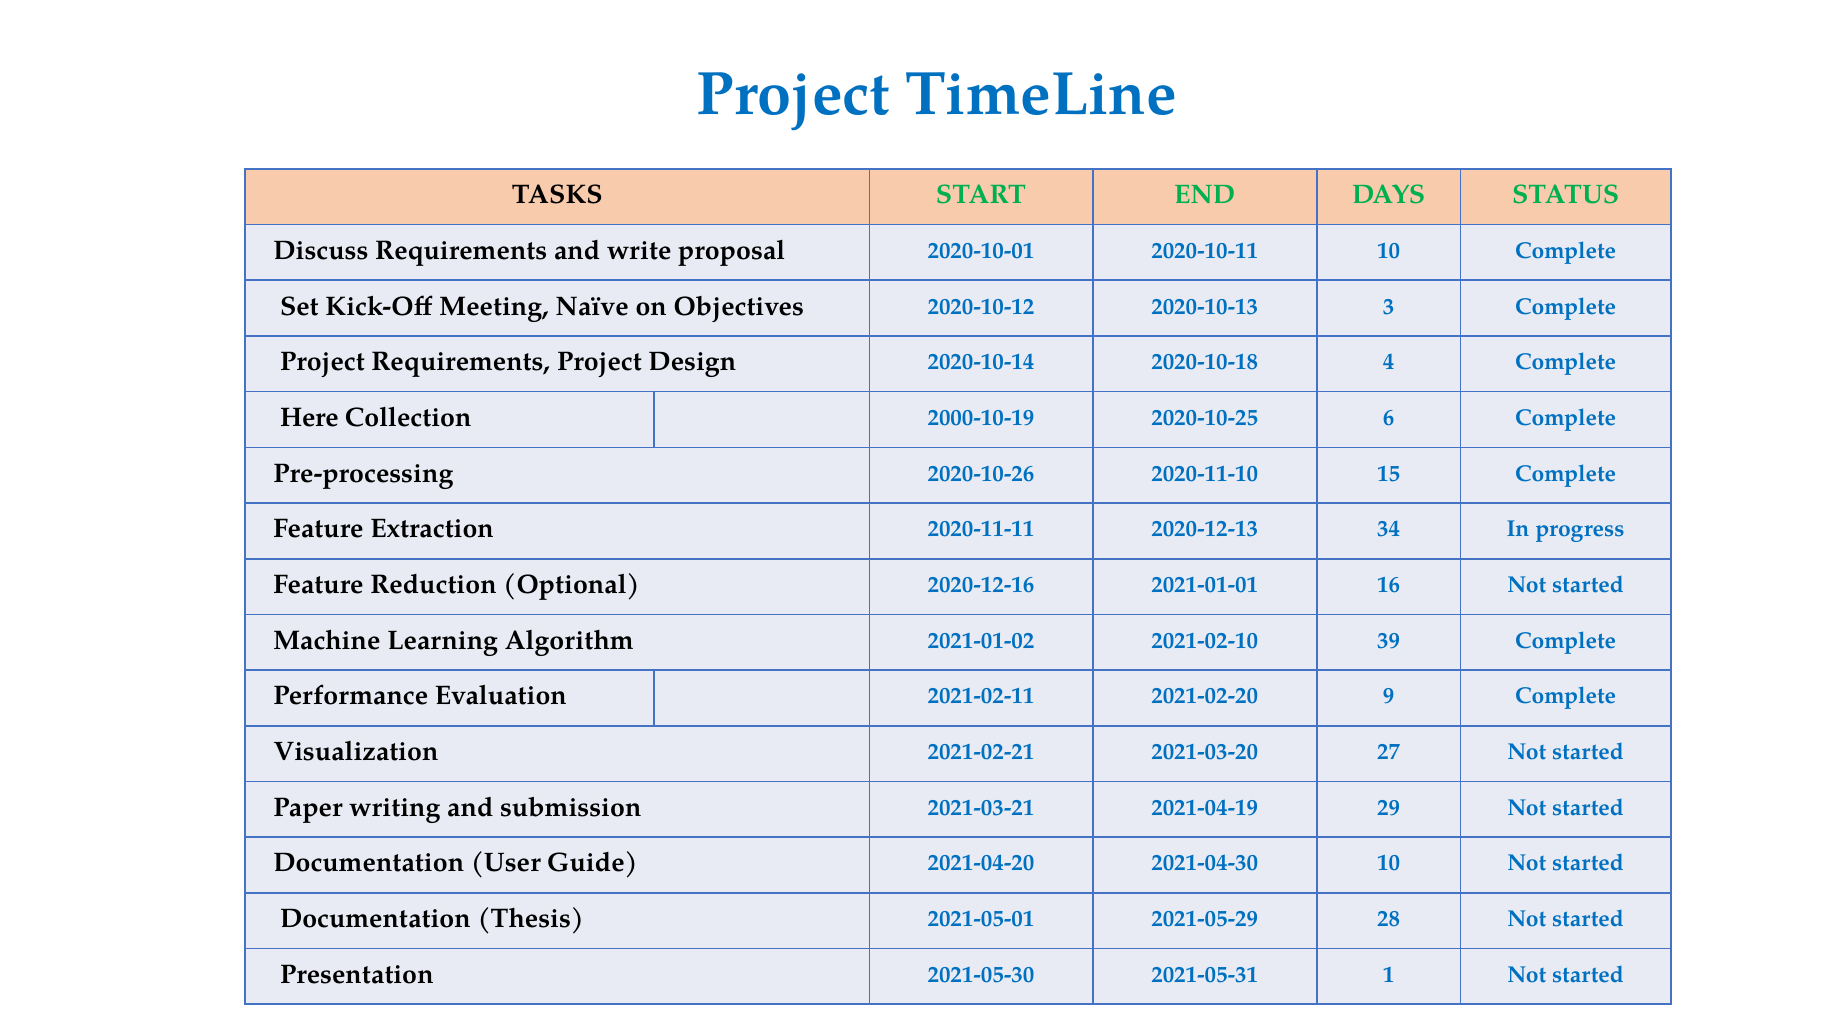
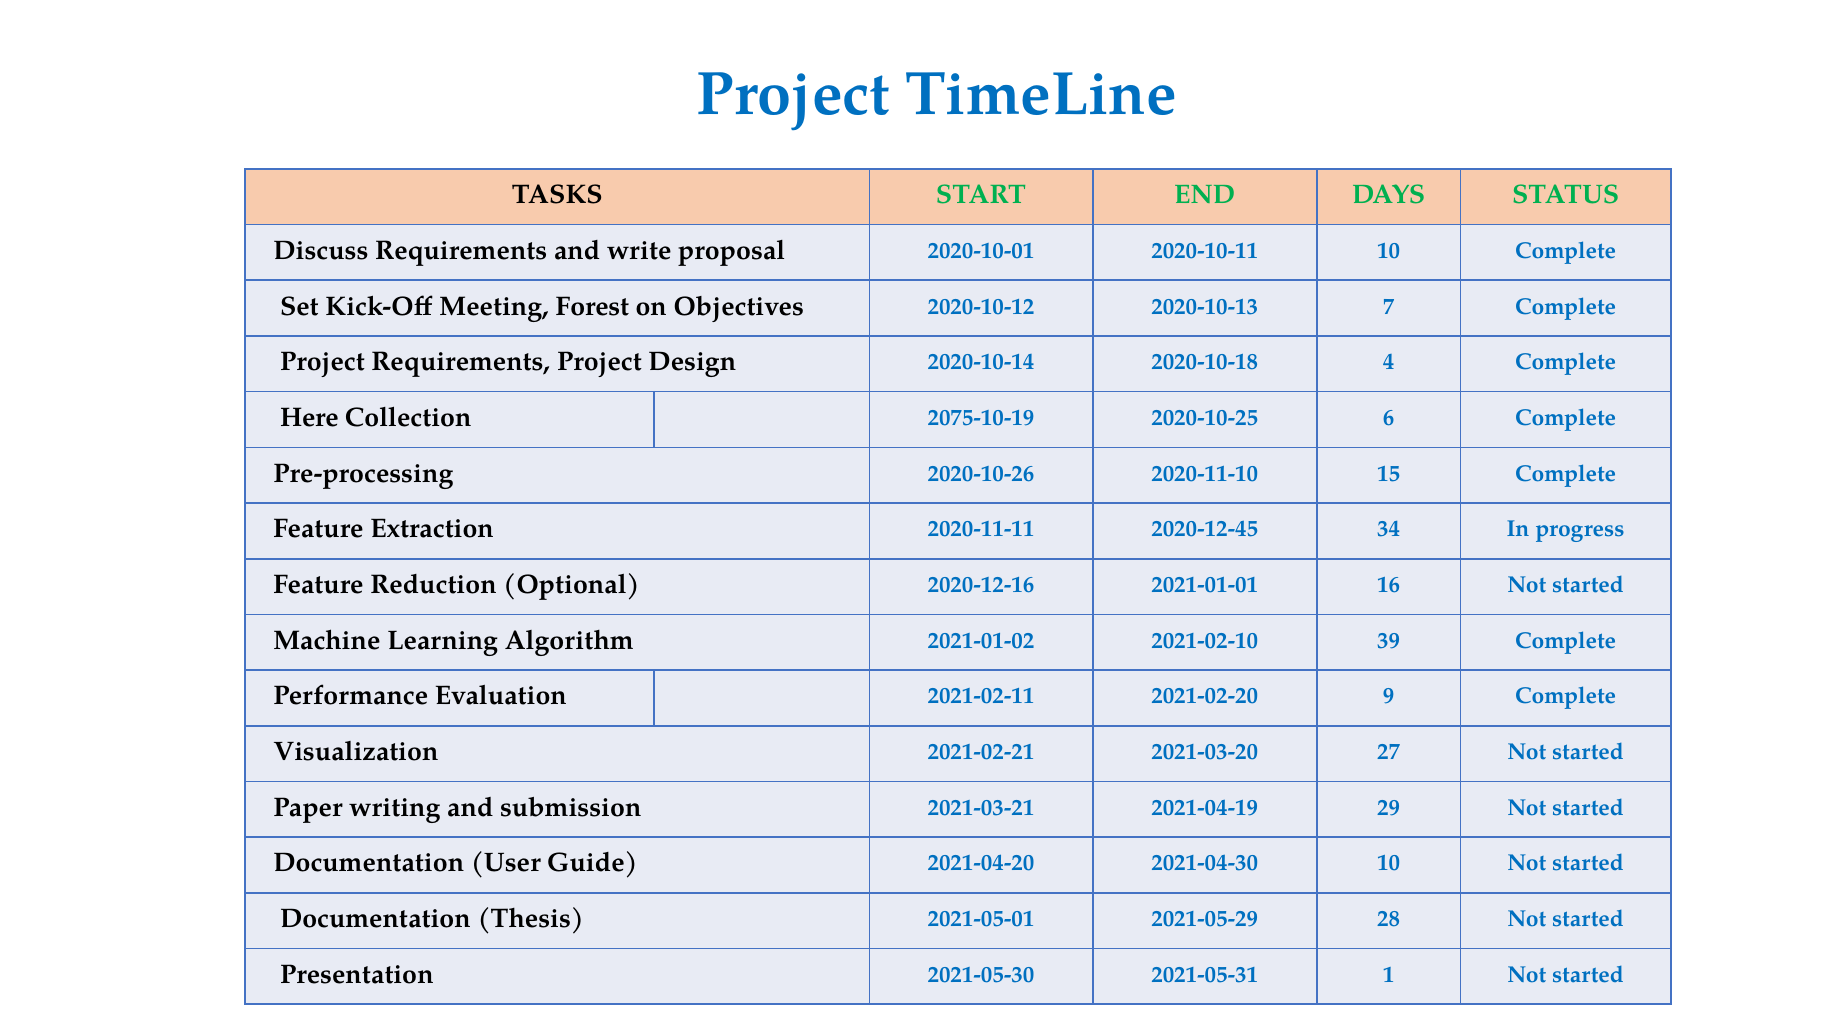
Naïve: Naïve -> Forest
3: 3 -> 7
2000-10-19: 2000-10-19 -> 2075-10-19
2020-12-13: 2020-12-13 -> 2020-12-45
